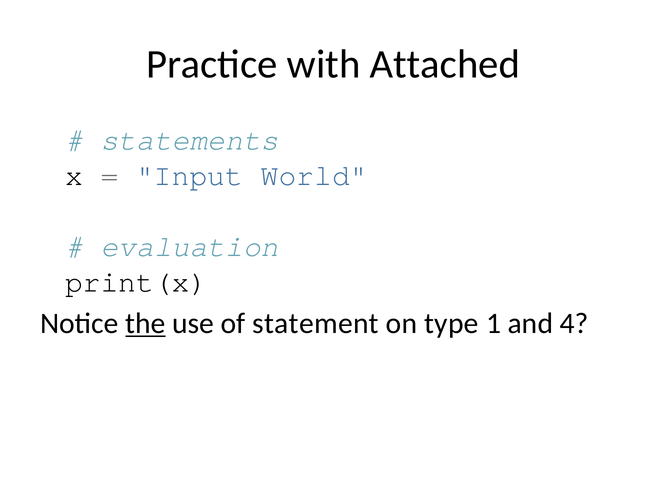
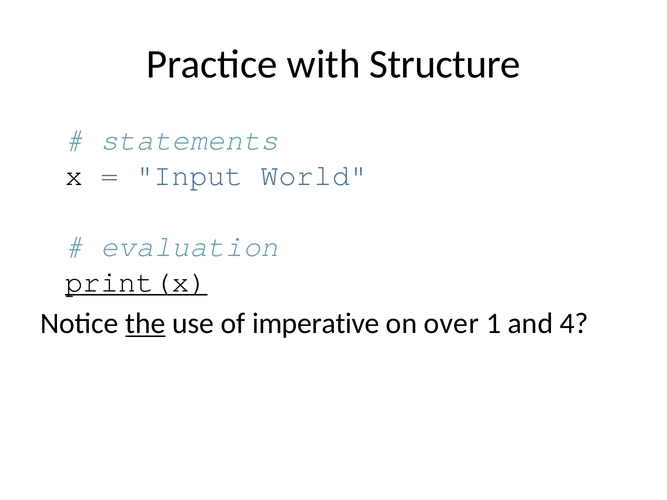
Attached: Attached -> Structure
print(x underline: none -> present
statement: statement -> imperative
type: type -> over
